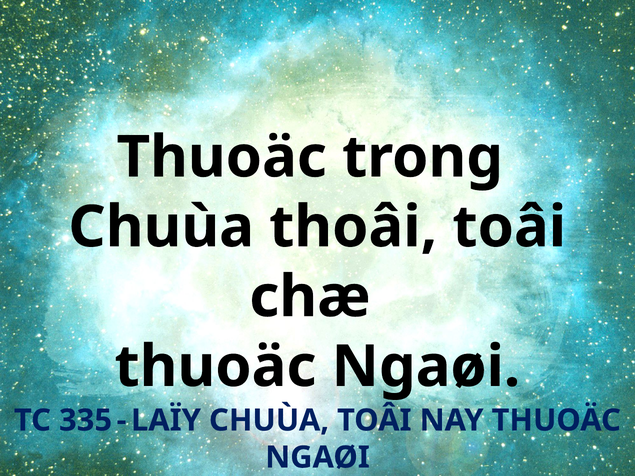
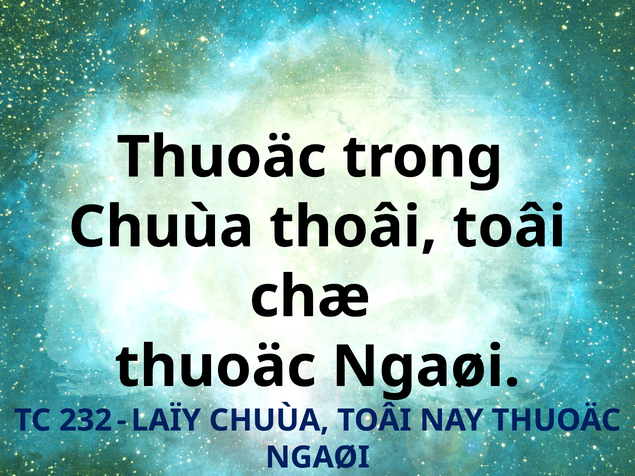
335: 335 -> 232
